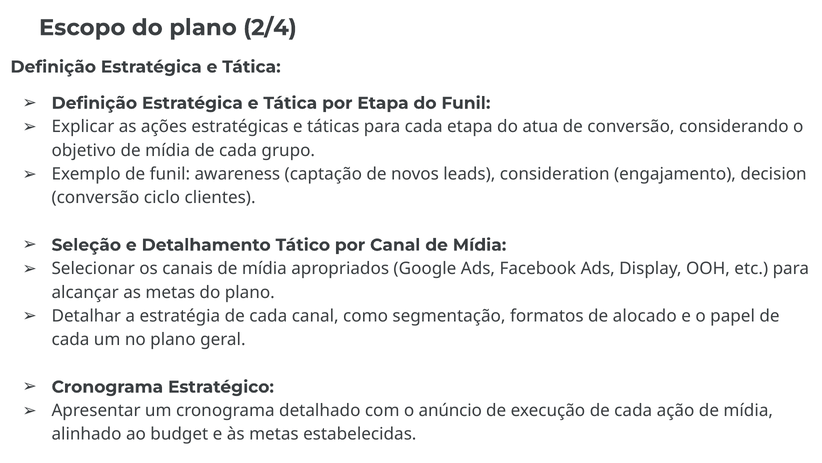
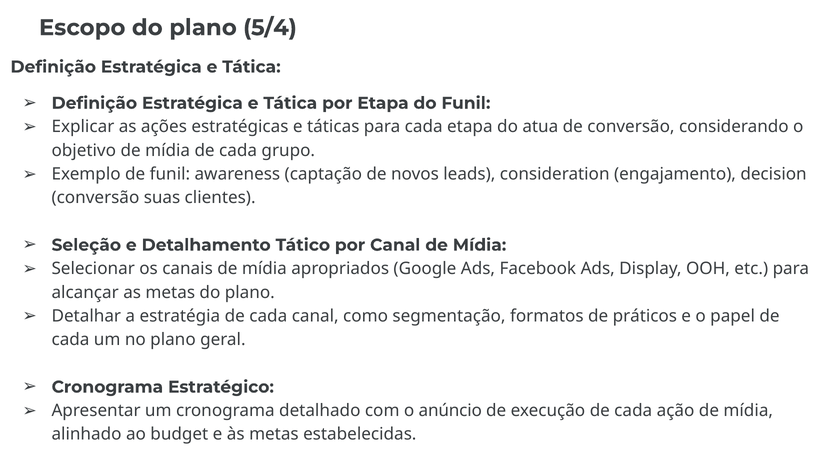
2/4: 2/4 -> 5/4
ciclo: ciclo -> suas
alocado: alocado -> práticos
